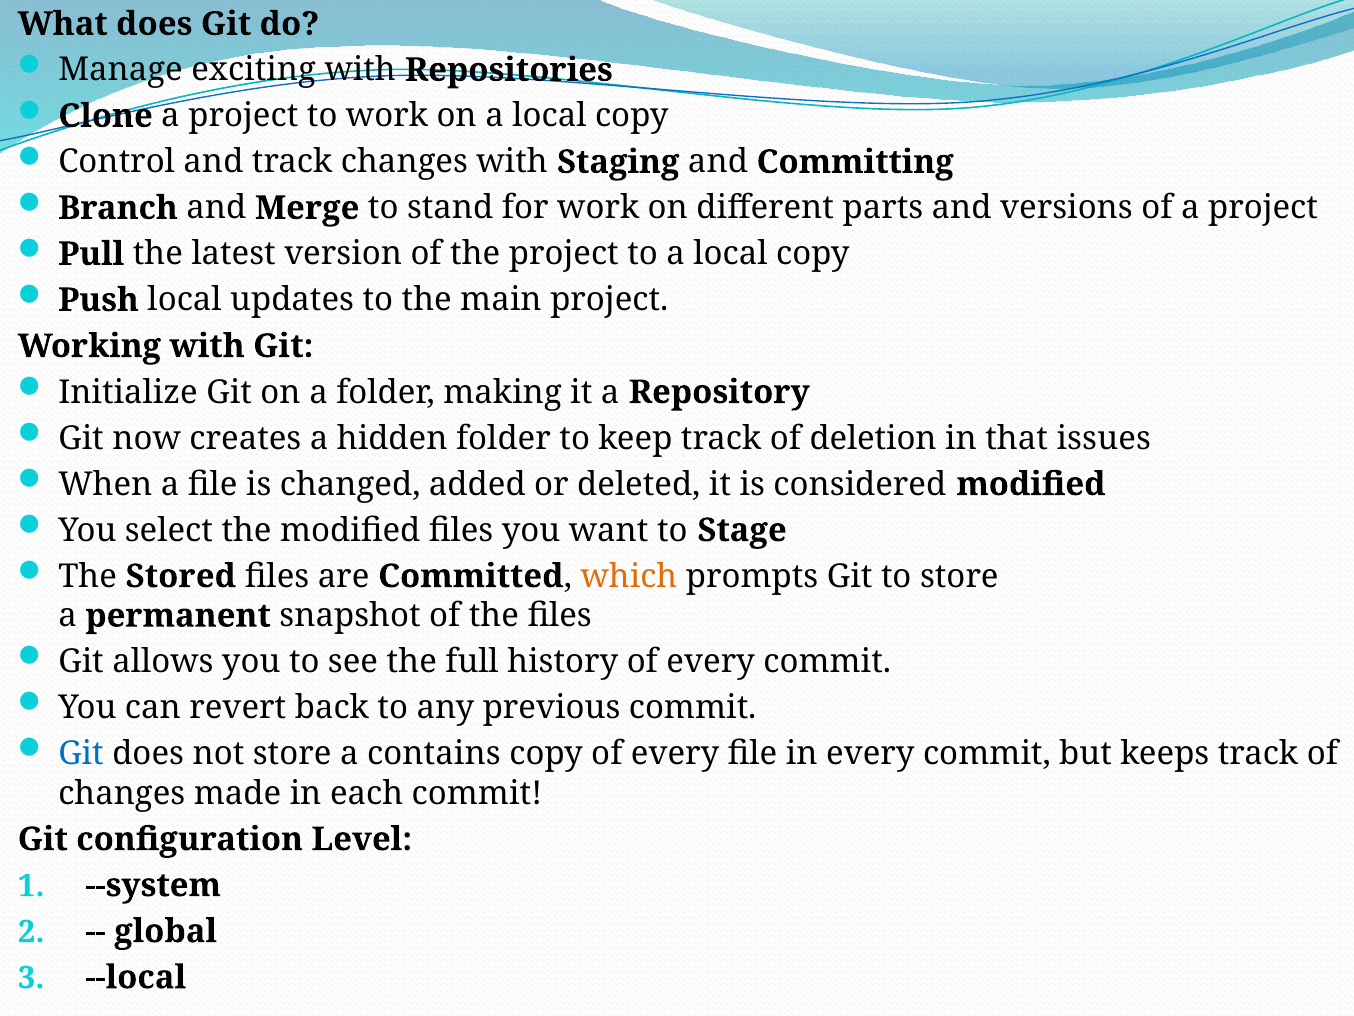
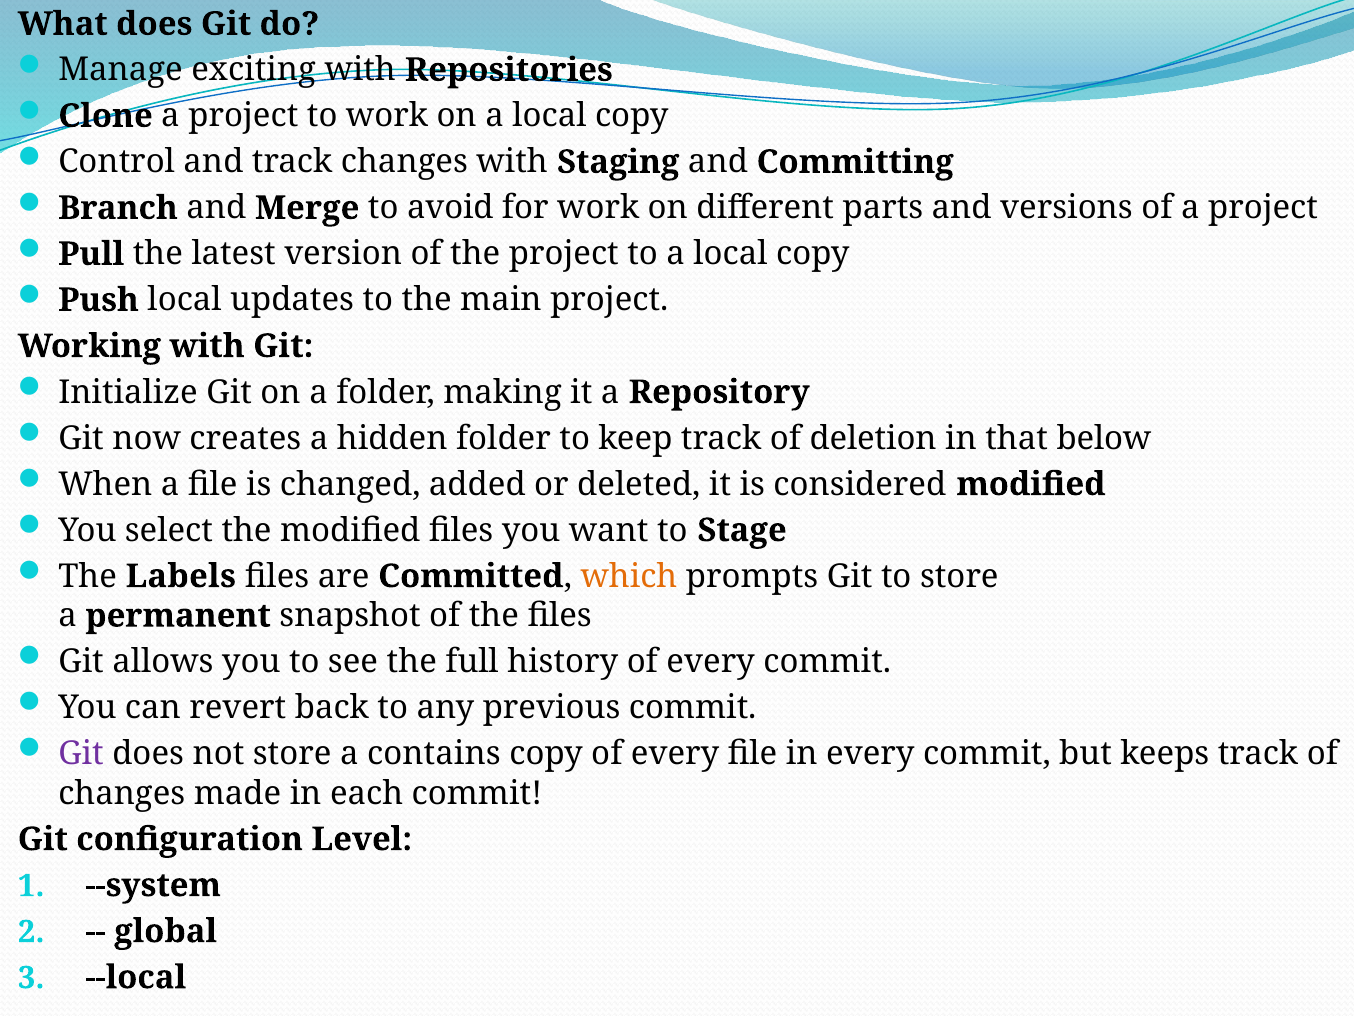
stand: stand -> avoid
issues: issues -> below
Stored: Stored -> Labels
Git at (81, 753) colour: blue -> purple
